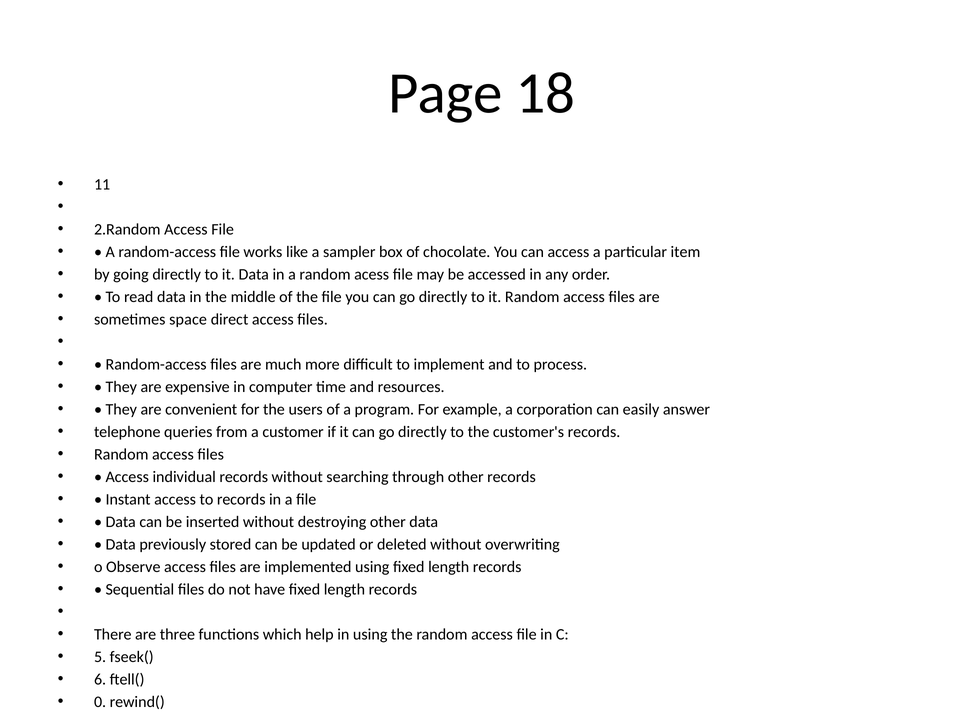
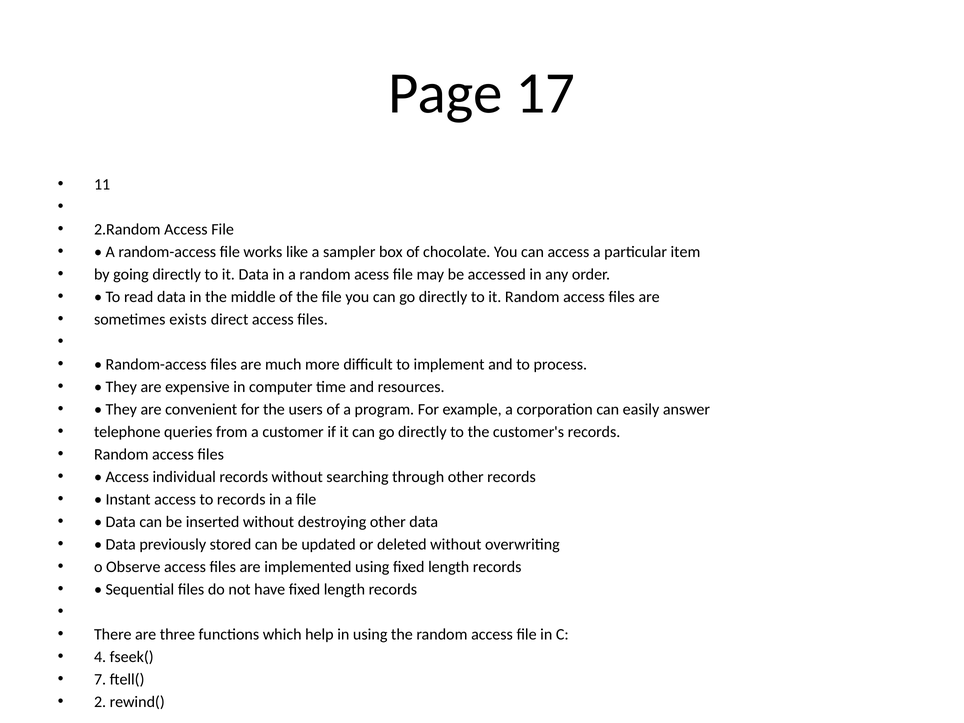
18: 18 -> 17
space: space -> exists
5: 5 -> 4
6: 6 -> 7
0: 0 -> 2
